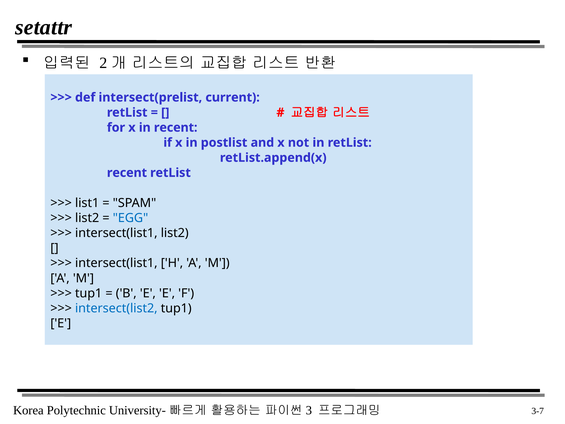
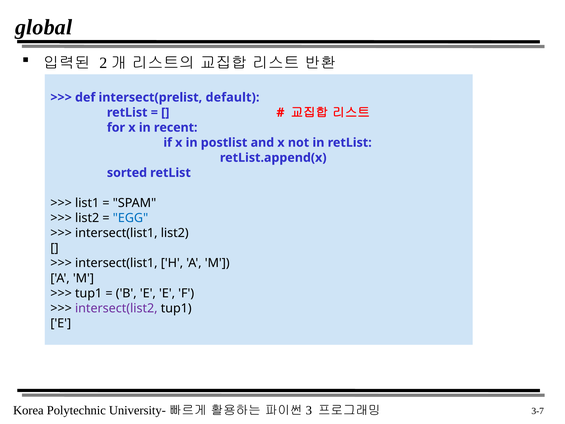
setattr: setattr -> global
current: current -> default
recent at (127, 173): recent -> sorted
intersect(list2 colour: blue -> purple
